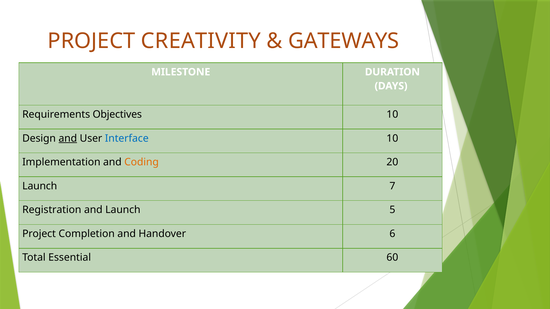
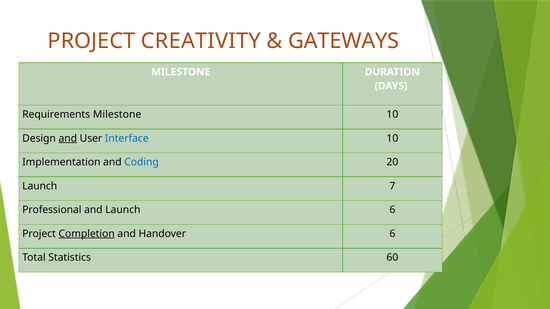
Requirements Objectives: Objectives -> Milestone
Coding colour: orange -> blue
Registration: Registration -> Professional
Launch 5: 5 -> 6
Completion underline: none -> present
Essential: Essential -> Statistics
